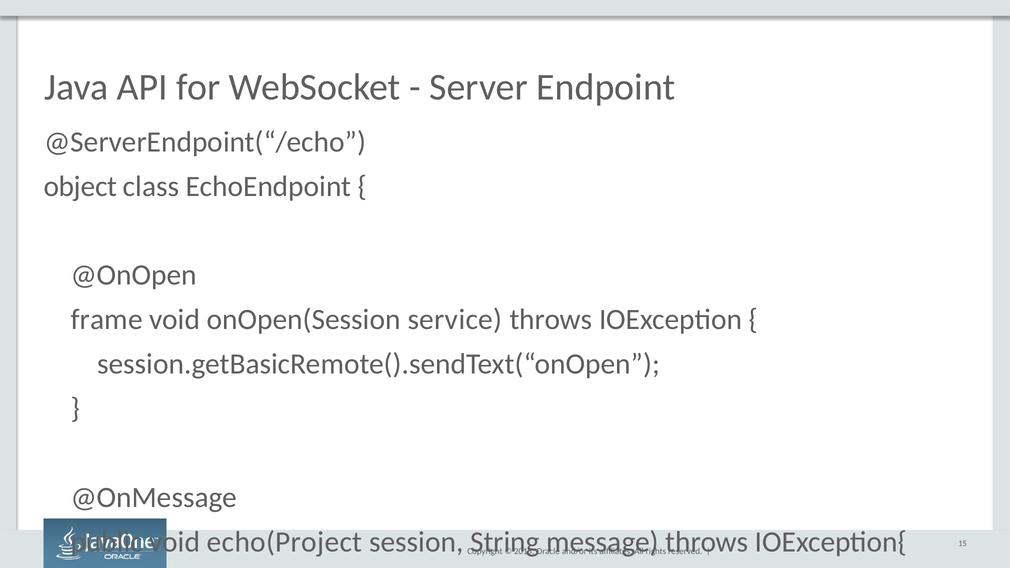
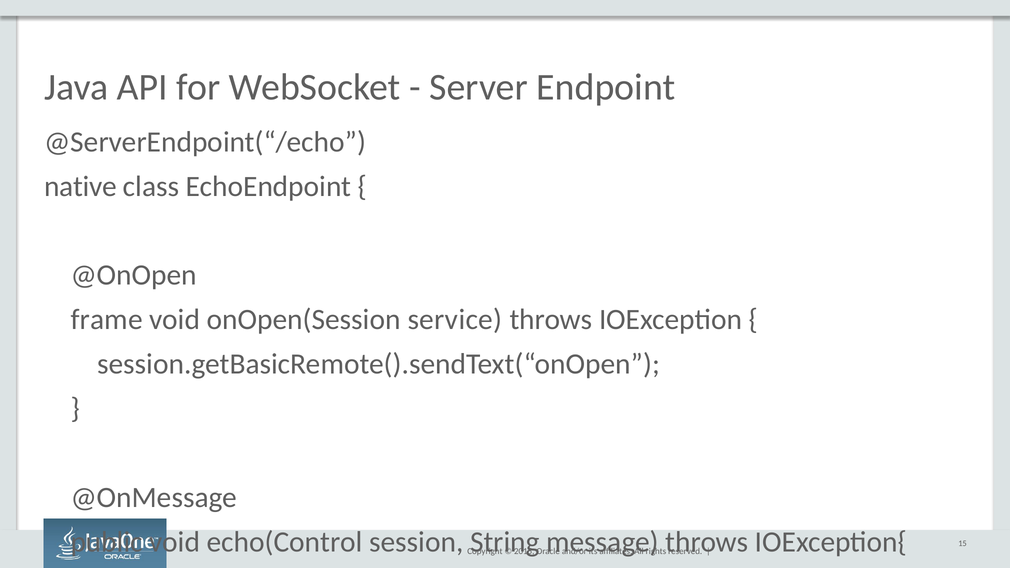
object: object -> native
echo(Project: echo(Project -> echo(Control
